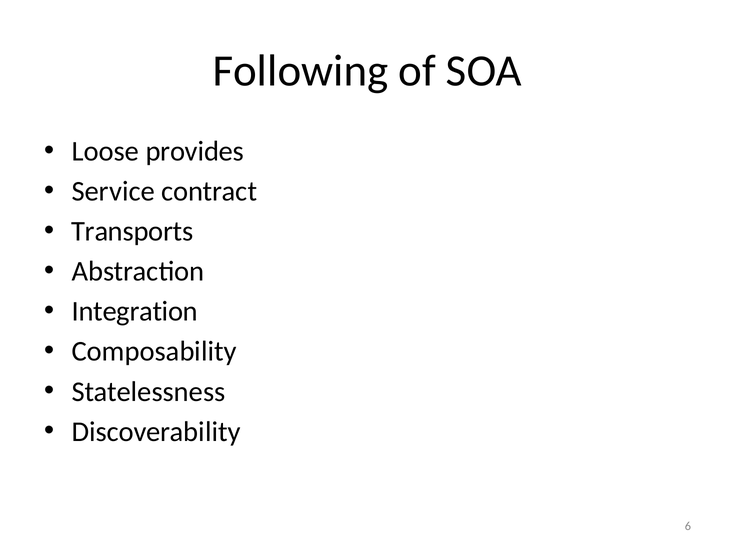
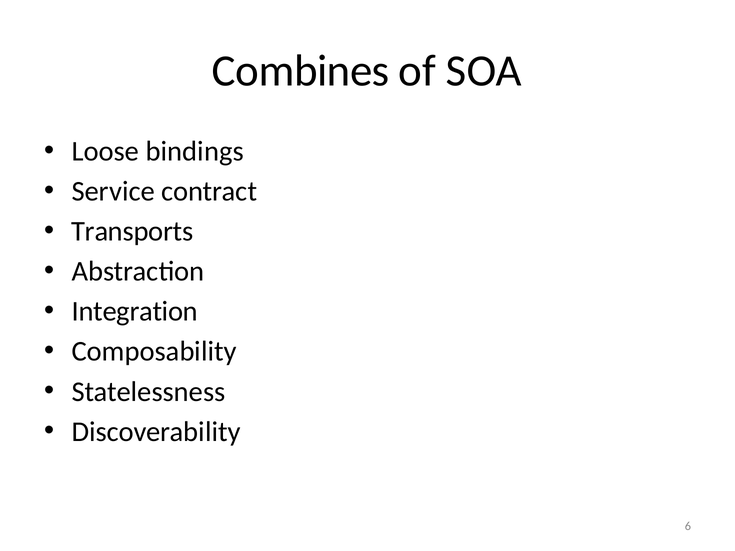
Following: Following -> Combines
provides: provides -> bindings
